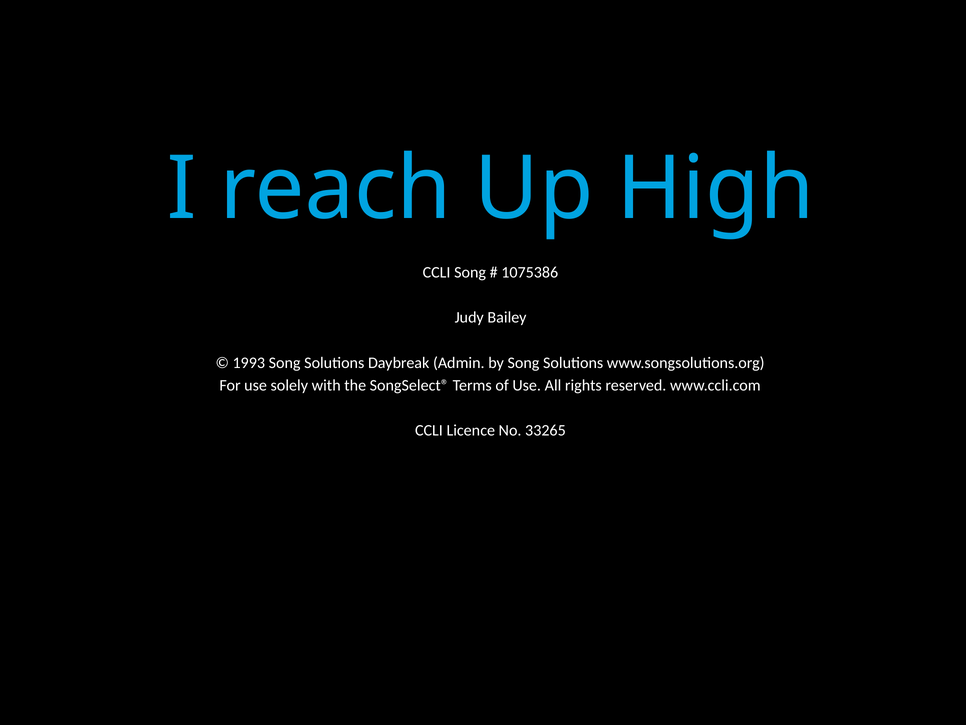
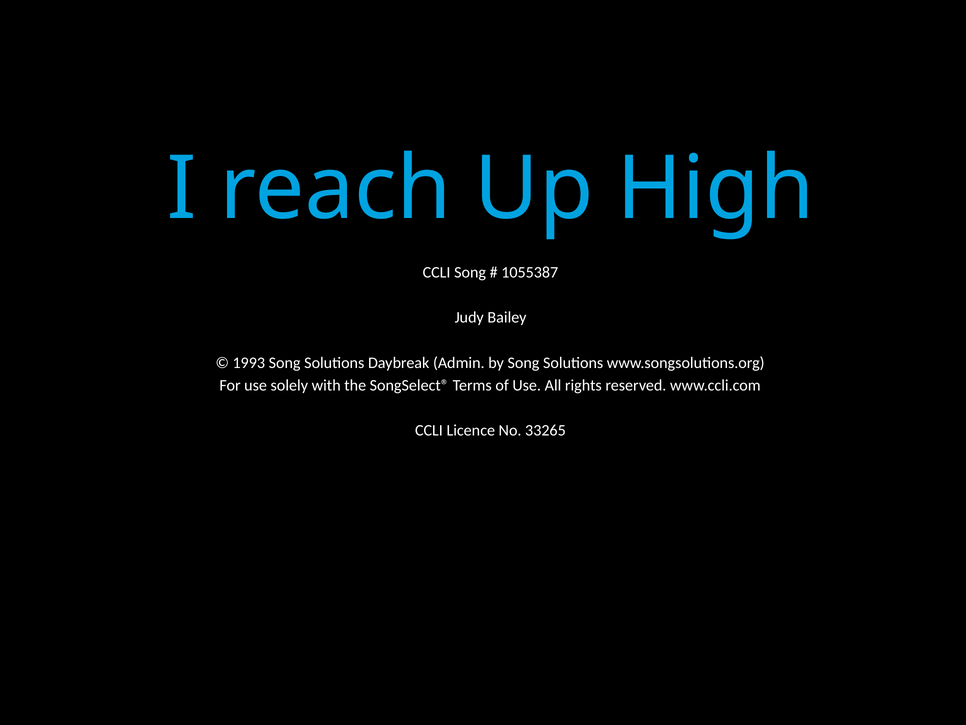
1075386: 1075386 -> 1055387
